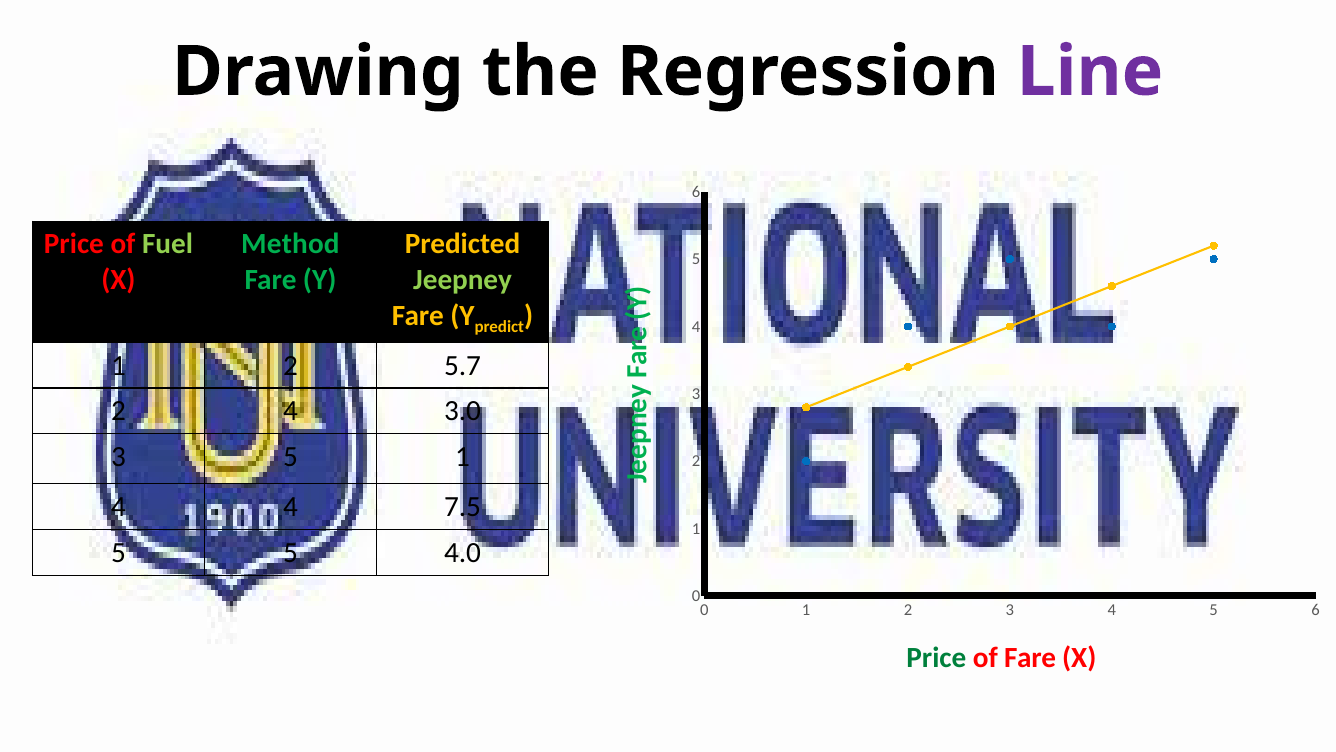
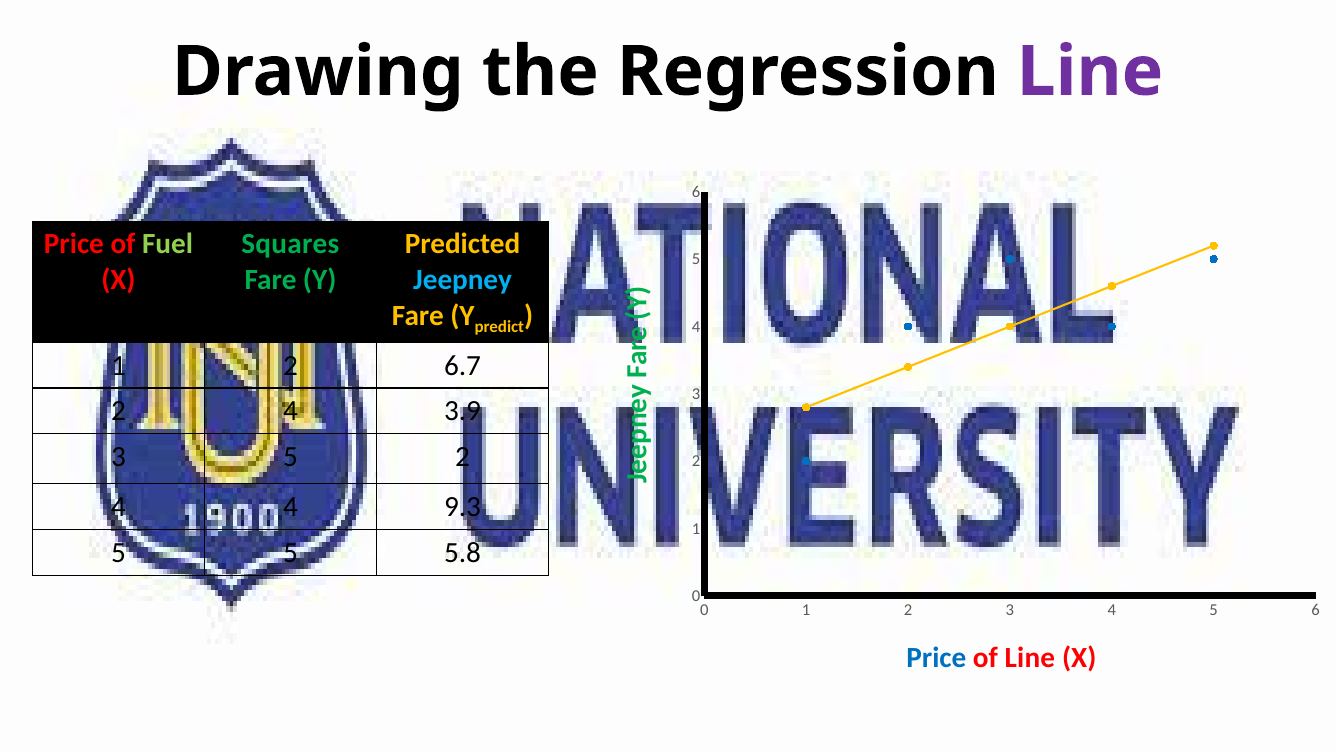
Method: Method -> Squares
Jeepney colour: light green -> light blue
5.7: 5.7 -> 6.7
3.0: 3.0 -> 3.9
5 1: 1 -> 2
7.5: 7.5 -> 9.3
4.0: 4.0 -> 5.8
Price at (936, 657) colour: green -> blue
of Fare: Fare -> Line
